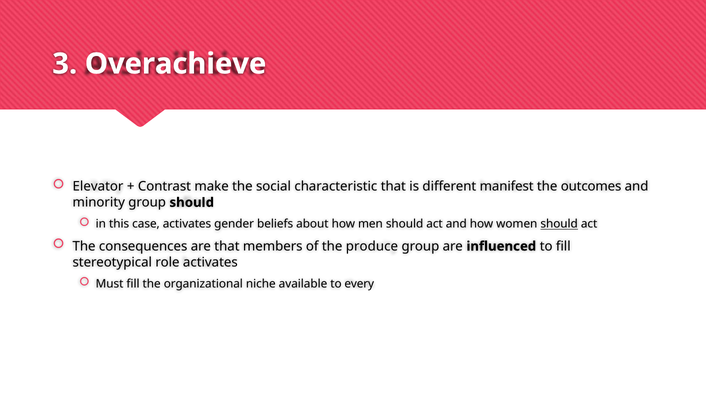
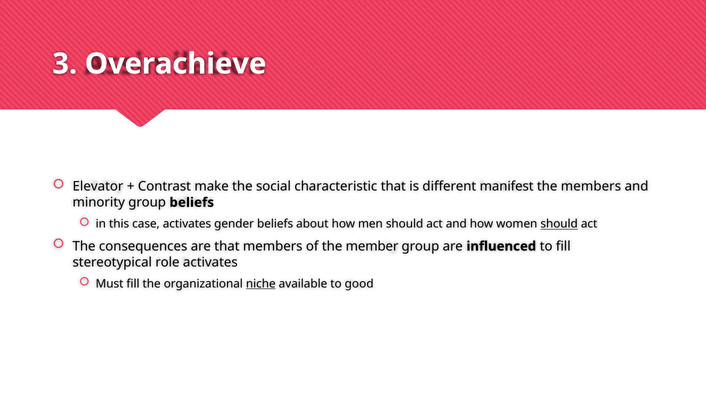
the outcomes: outcomes -> members
group should: should -> beliefs
produce: produce -> member
niche underline: none -> present
every: every -> good
